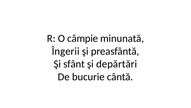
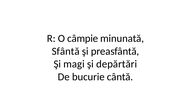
Îngerii: Îngerii -> Sfântă
sfânt: sfânt -> magi
